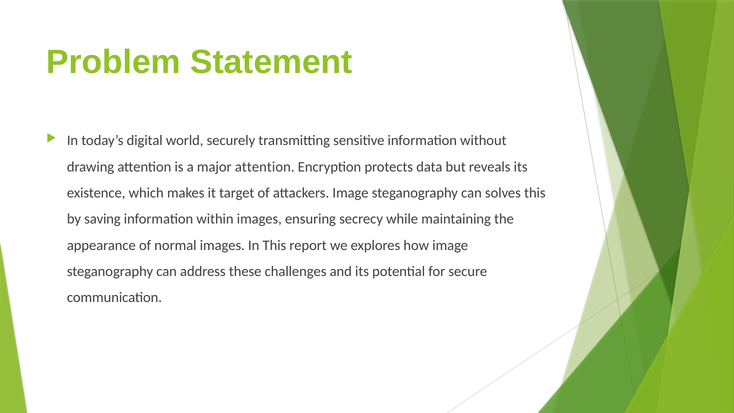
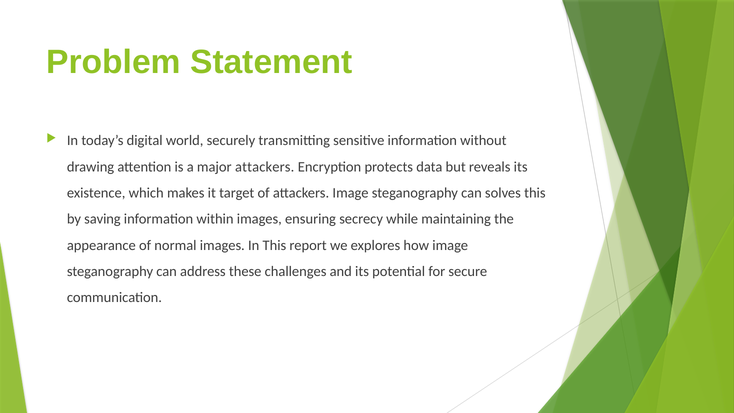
major attention: attention -> attackers
